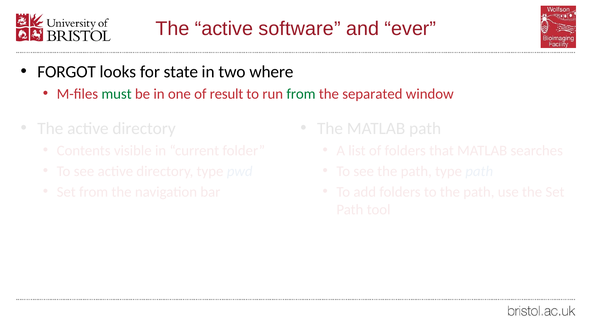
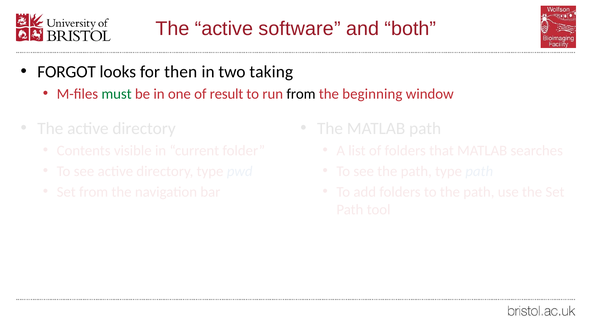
ever: ever -> both
state: state -> then
where: where -> taking
from at (301, 94) colour: green -> black
separated: separated -> beginning
